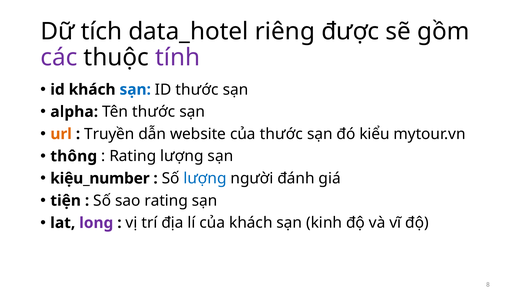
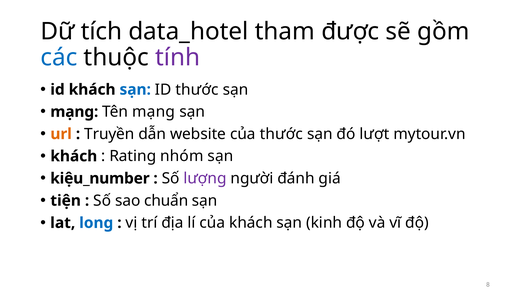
riêng: riêng -> tham
các colour: purple -> blue
alpha at (74, 112): alpha -> mạng
Tên thước: thước -> mạng
kiểu: kiểu -> lượt
thông at (74, 156): thông -> khách
Rating lượng: lượng -> nhóm
lượng at (205, 178) colour: blue -> purple
sao rating: rating -> chuẩn
long colour: purple -> blue
